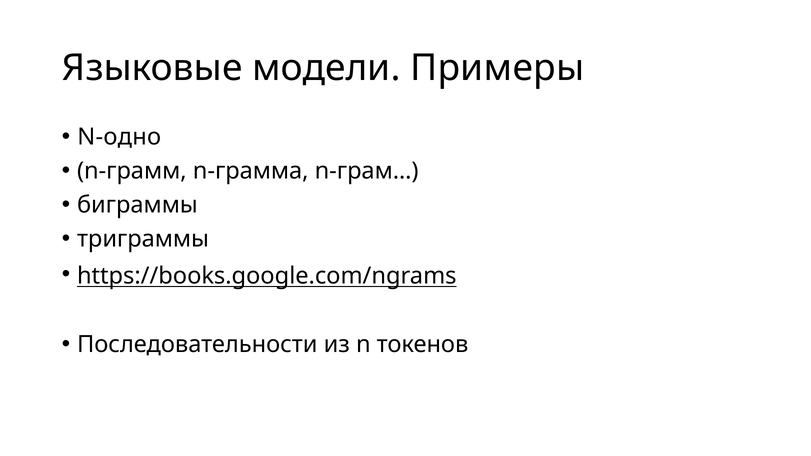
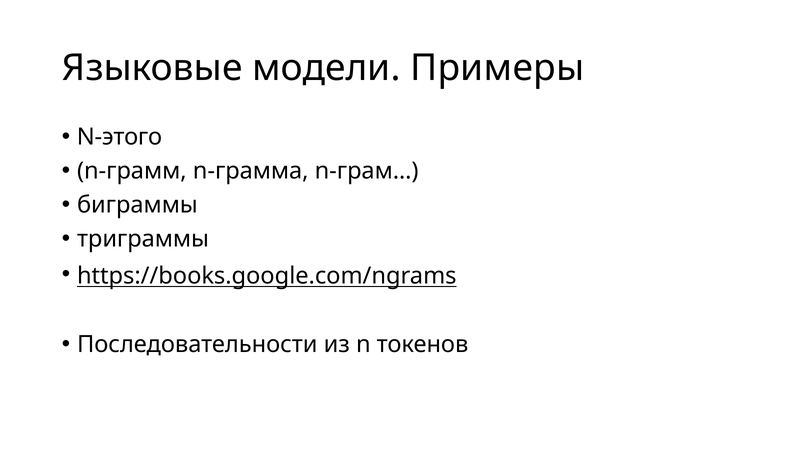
N-одно: N-одно -> N-этого
